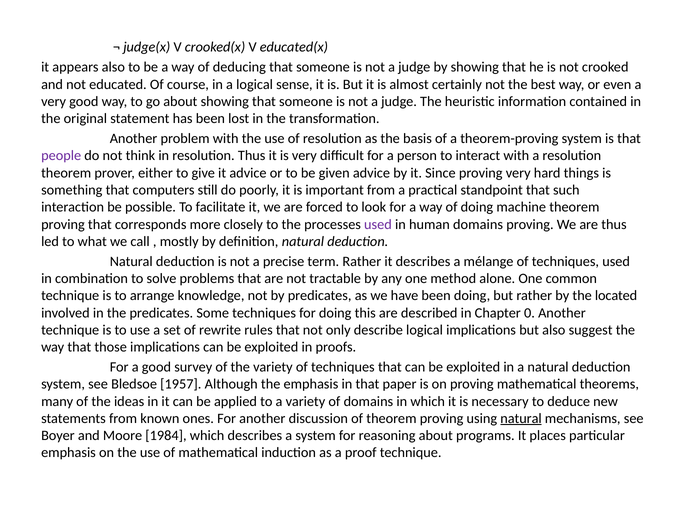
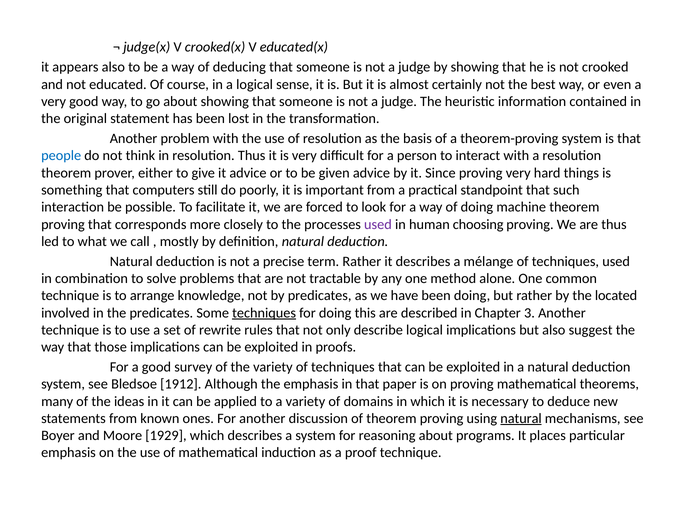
people colour: purple -> blue
human domains: domains -> choosing
techniques at (264, 313) underline: none -> present
0: 0 -> 3
1957: 1957 -> 1912
1984: 1984 -> 1929
